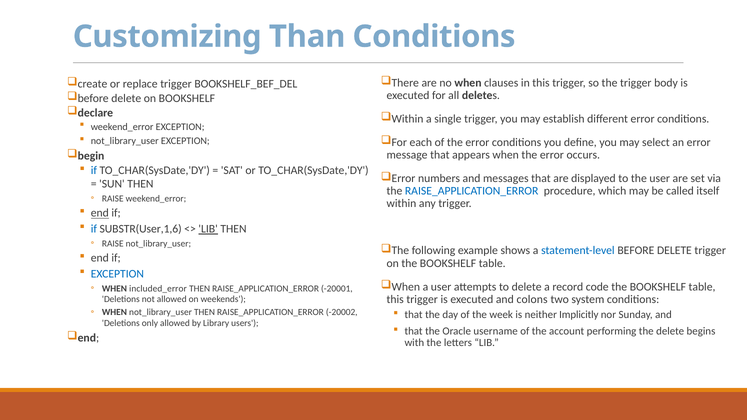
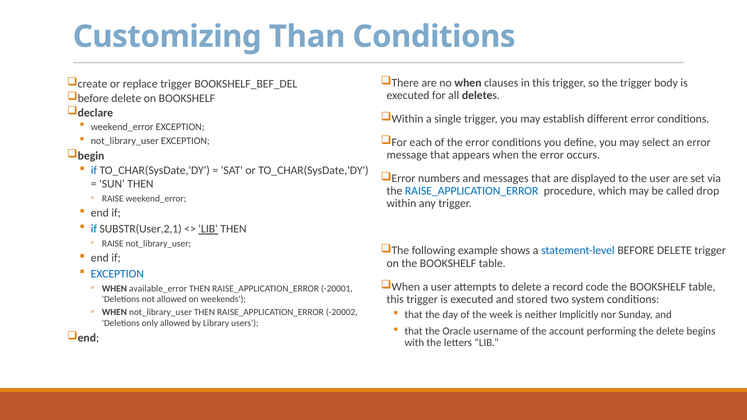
itself: itself -> drop
end at (100, 213) underline: present -> none
SUBSTR(User,1,6: SUBSTR(User,1,6 -> SUBSTR(User,2,1
included_error: included_error -> available_error
colons: colons -> stored
